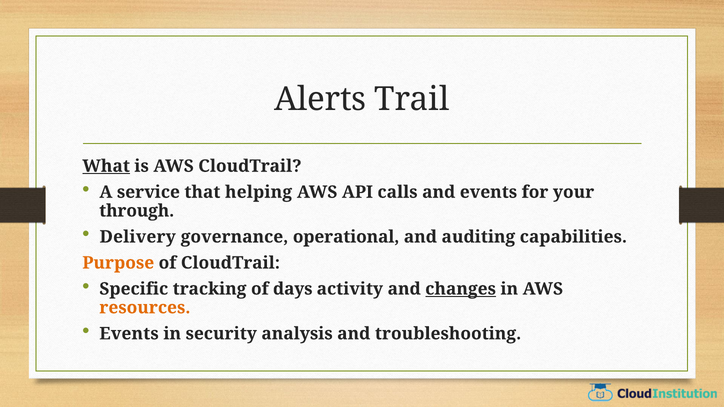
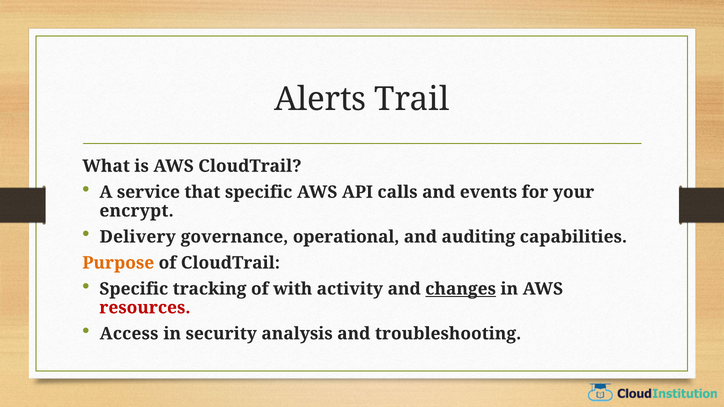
What underline: present -> none
that helping: helping -> specific
through: through -> encrypt
days: days -> with
resources colour: orange -> red
Events at (129, 334): Events -> Access
